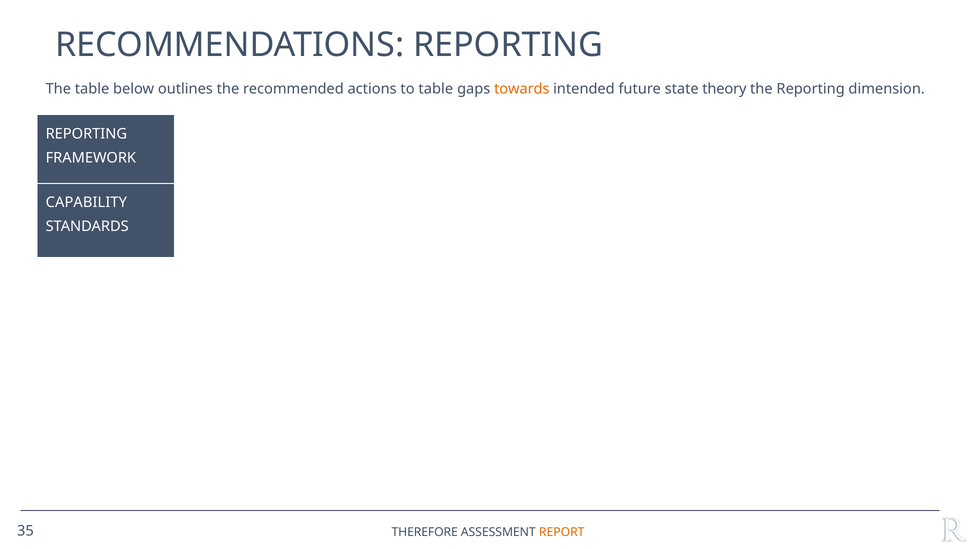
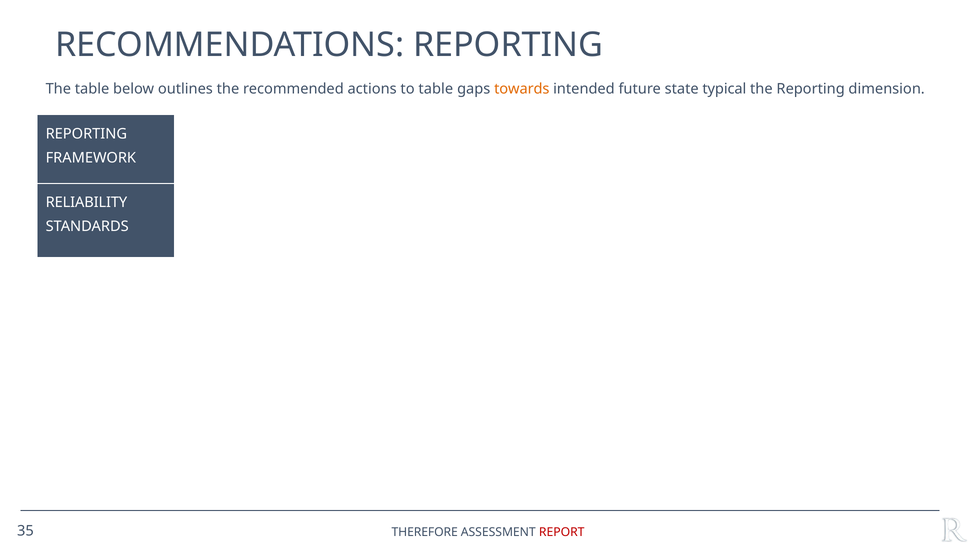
theory: theory -> typical
CAPABILITY: CAPABILITY -> RELIABILITY
REPORT colour: orange -> red
